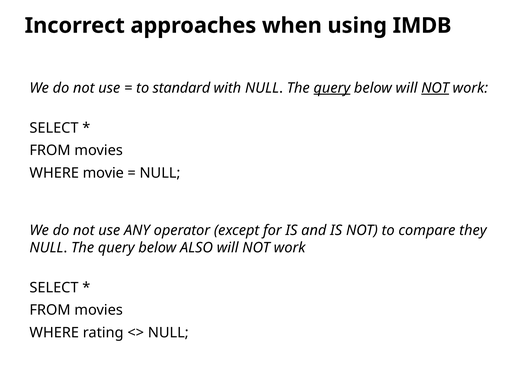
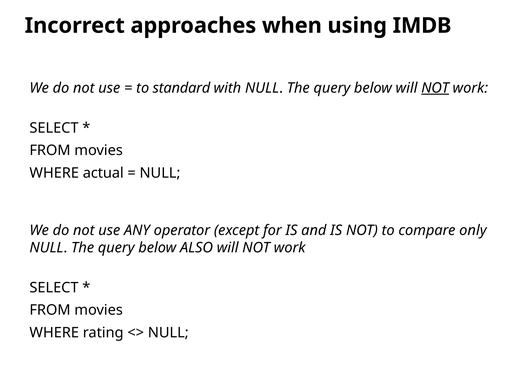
query at (332, 88) underline: present -> none
movie: movie -> actual
they: they -> only
